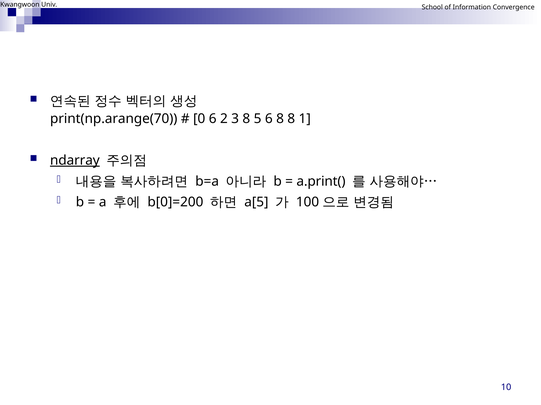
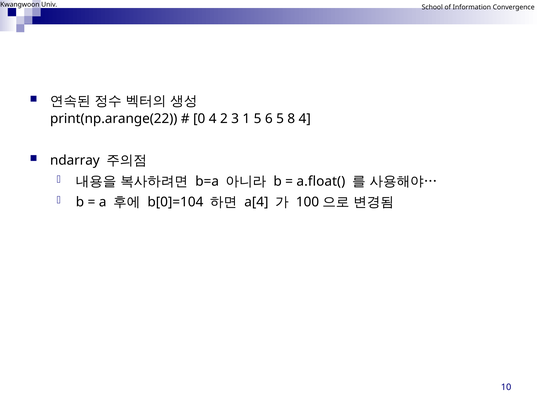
print(np.arange(70: print(np.arange(70 -> print(np.arange(22
0 6: 6 -> 4
3 8: 8 -> 1
6 8: 8 -> 5
8 1: 1 -> 4
ndarray underline: present -> none
a.print(: a.print( -> a.float(
b[0]=200: b[0]=200 -> b[0]=104
a[5: a[5 -> a[4
